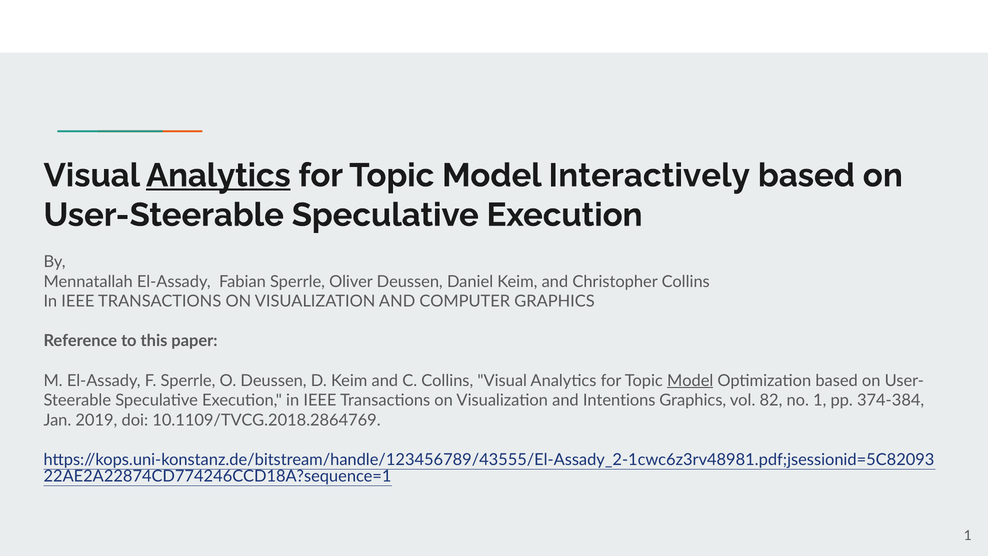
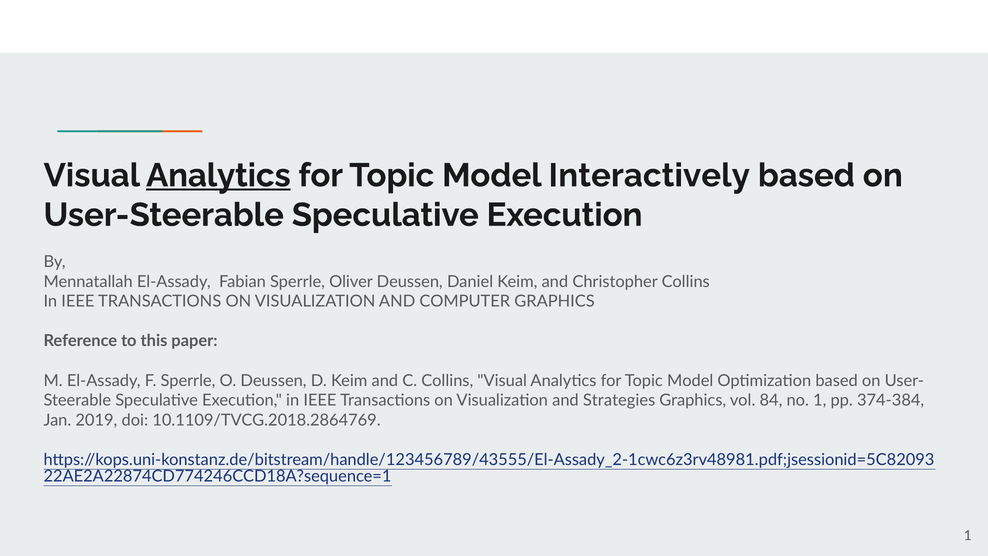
Model at (690, 380) underline: present -> none
Intentions: Intentions -> Strategies
82: 82 -> 84
